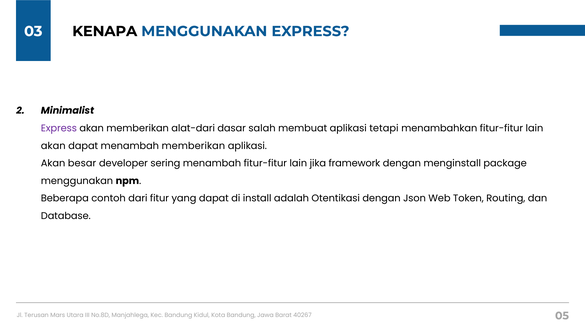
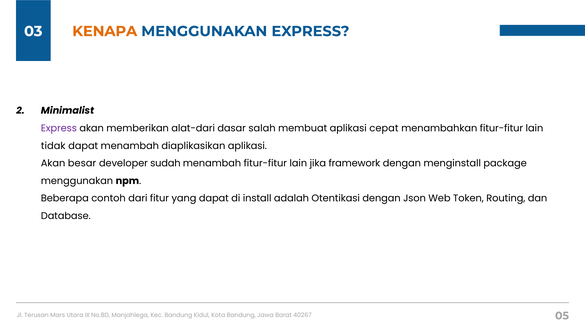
KENAPA colour: black -> orange
tetapi: tetapi -> cepat
akan at (53, 146): akan -> tidak
menambah memberikan: memberikan -> diaplikasikan
sering: sering -> sudah
